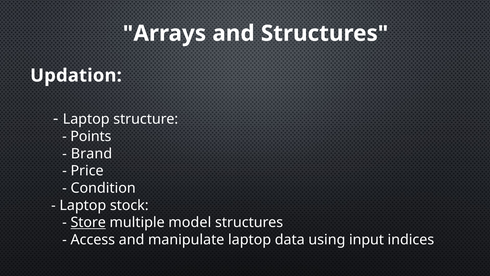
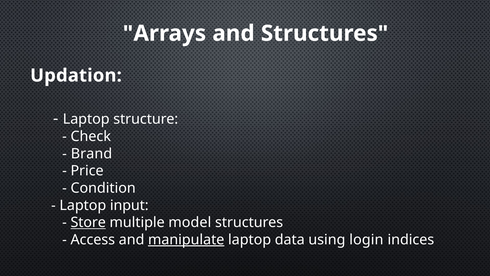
Points: Points -> Check
stock: stock -> input
manipulate underline: none -> present
input: input -> login
